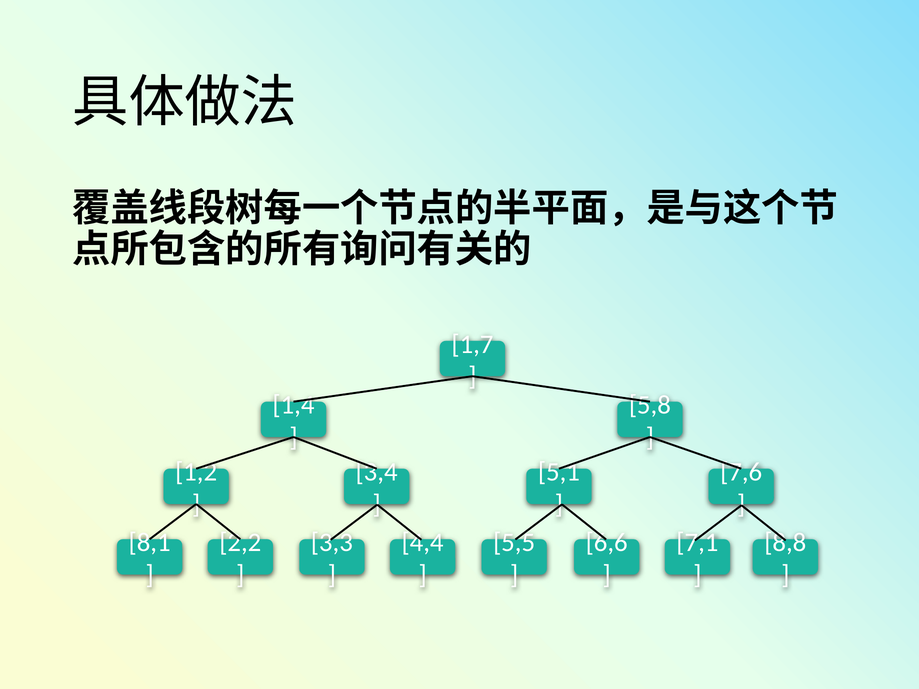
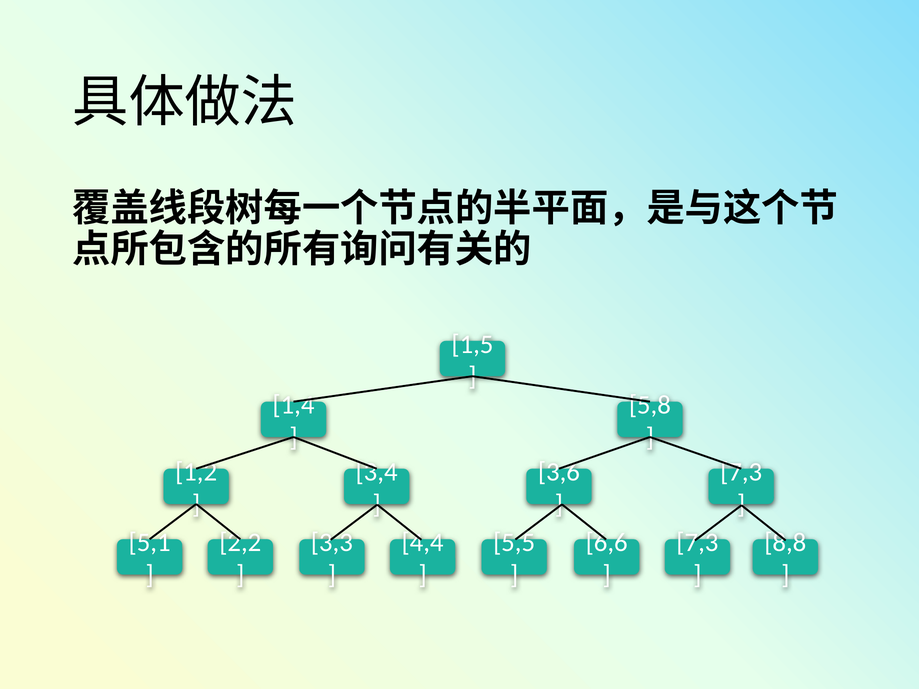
1,7: 1,7 -> 1,5
5,1: 5,1 -> 3,6
7,6 at (741, 472): 7,6 -> 7,3
8,1: 8,1 -> 5,1
7,1 at (697, 543): 7,1 -> 7,3
